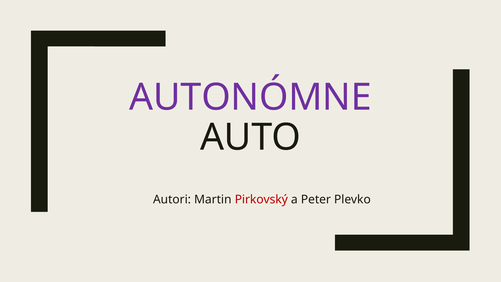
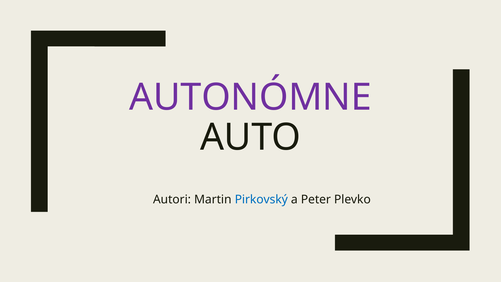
Pirkovský colour: red -> blue
